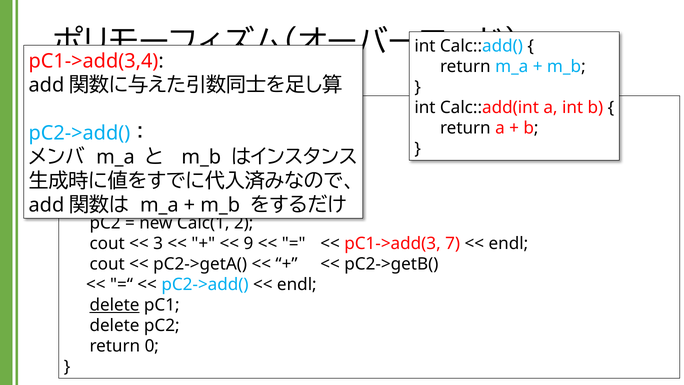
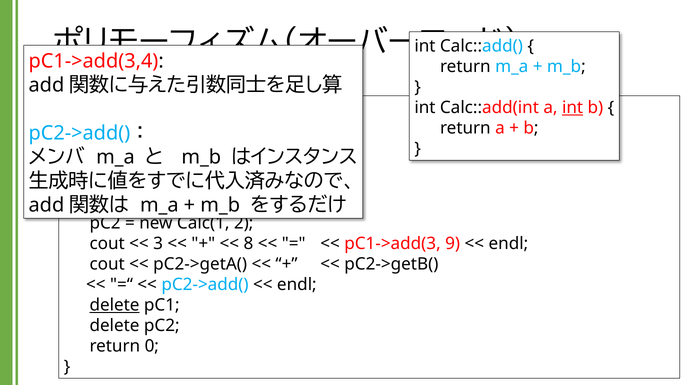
int at (573, 107) underline: none -> present
9: 9 -> 8
7: 7 -> 9
